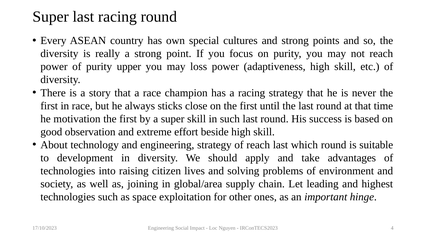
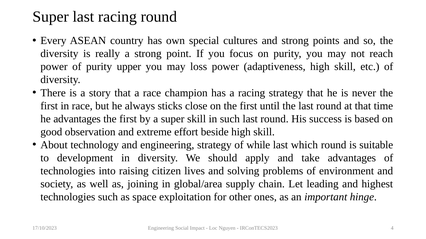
he motivation: motivation -> advantages
of reach: reach -> while
